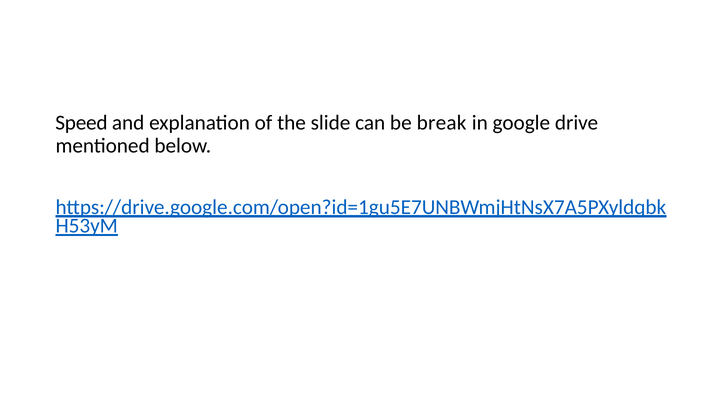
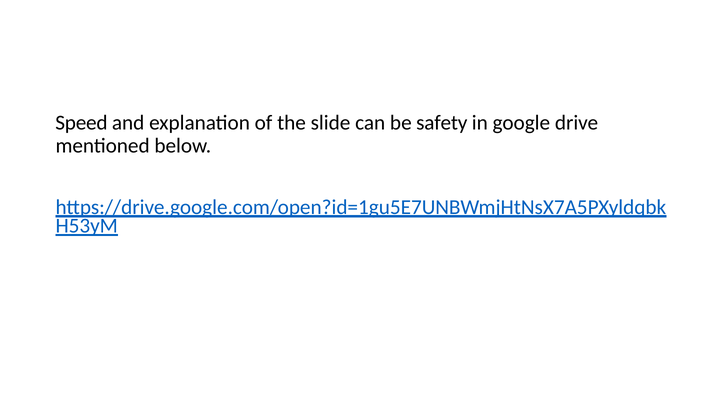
break: break -> safety
